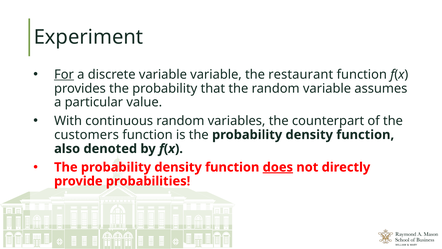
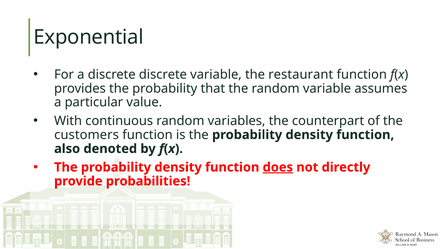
Experiment: Experiment -> Exponential
For underline: present -> none
discrete variable: variable -> discrete
